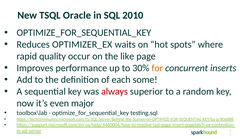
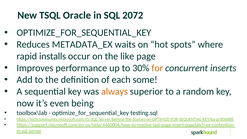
2010: 2010 -> 2072
OPTIMIZER_EX: OPTIMIZER_EX -> METADATA_EX
quality: quality -> installs
always colour: red -> orange
major: major -> being
